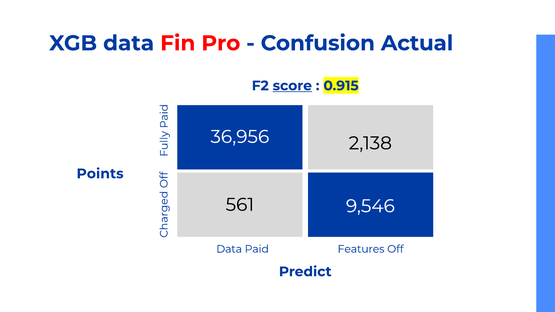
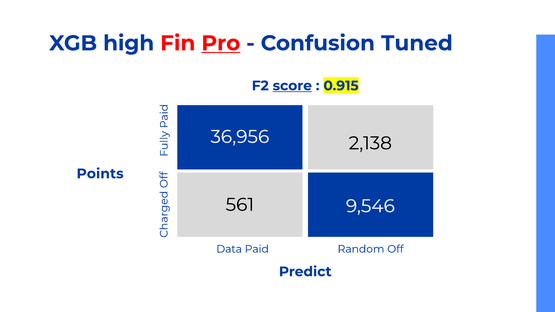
XGB data: data -> high
Pro underline: none -> present
Actual: Actual -> Tuned
Features: Features -> Random
